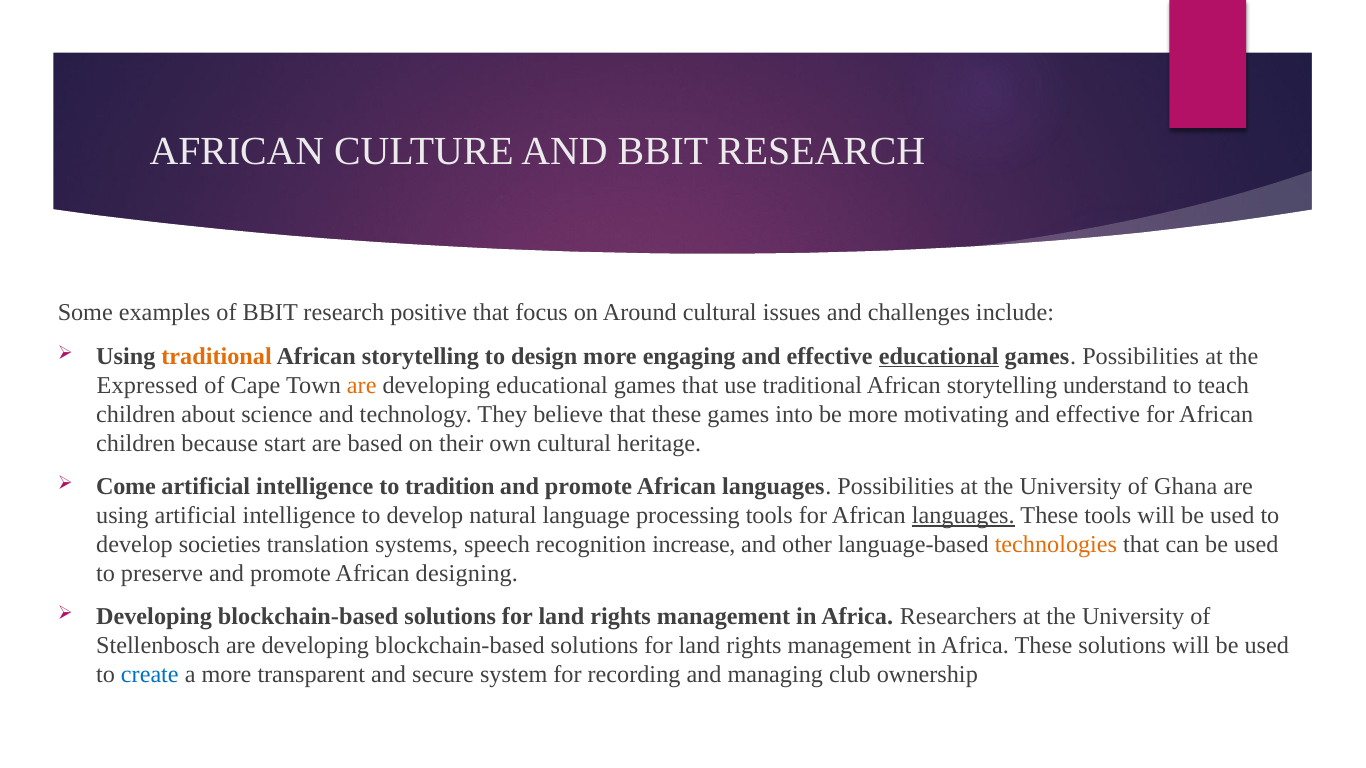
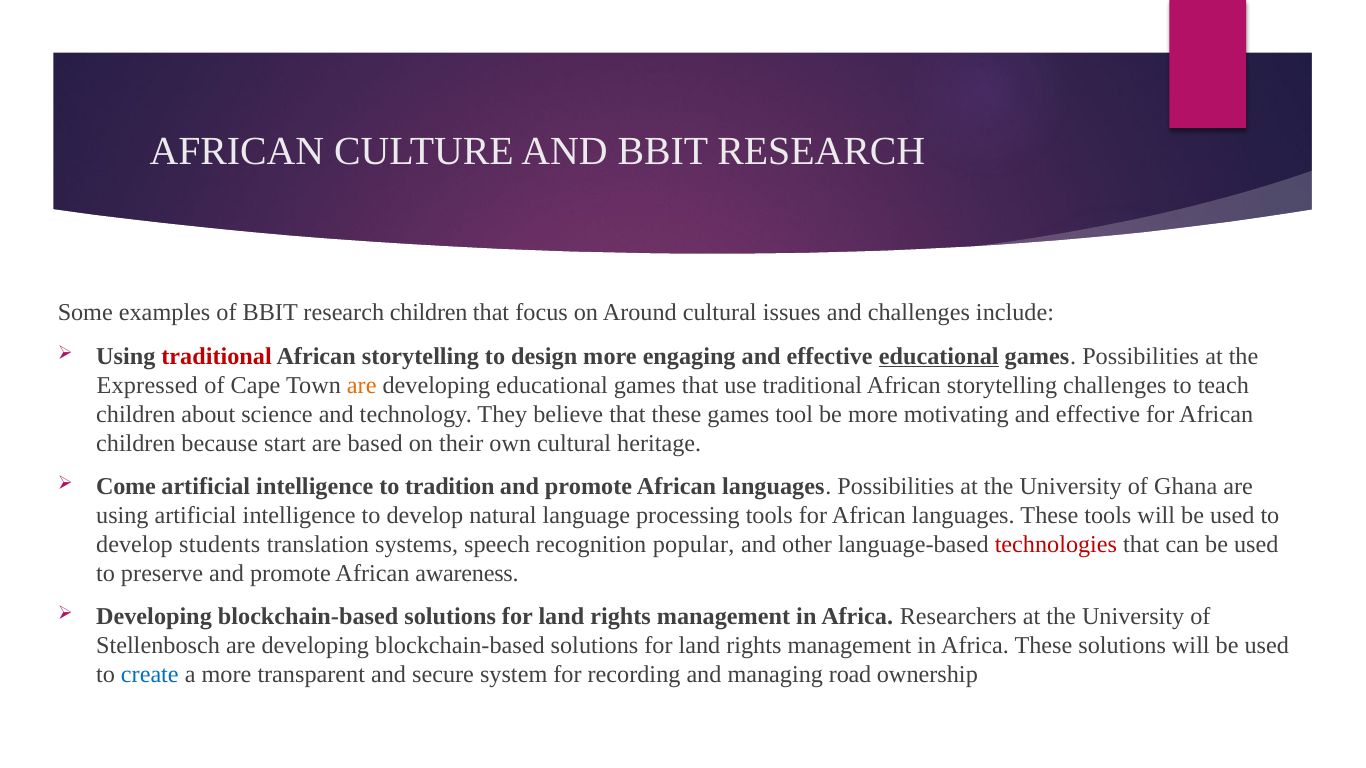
research positive: positive -> children
traditional at (217, 356) colour: orange -> red
storytelling understand: understand -> challenges
into: into -> tool
languages at (963, 516) underline: present -> none
societies: societies -> students
increase: increase -> popular
technologies colour: orange -> red
designing: designing -> awareness
club: club -> road
